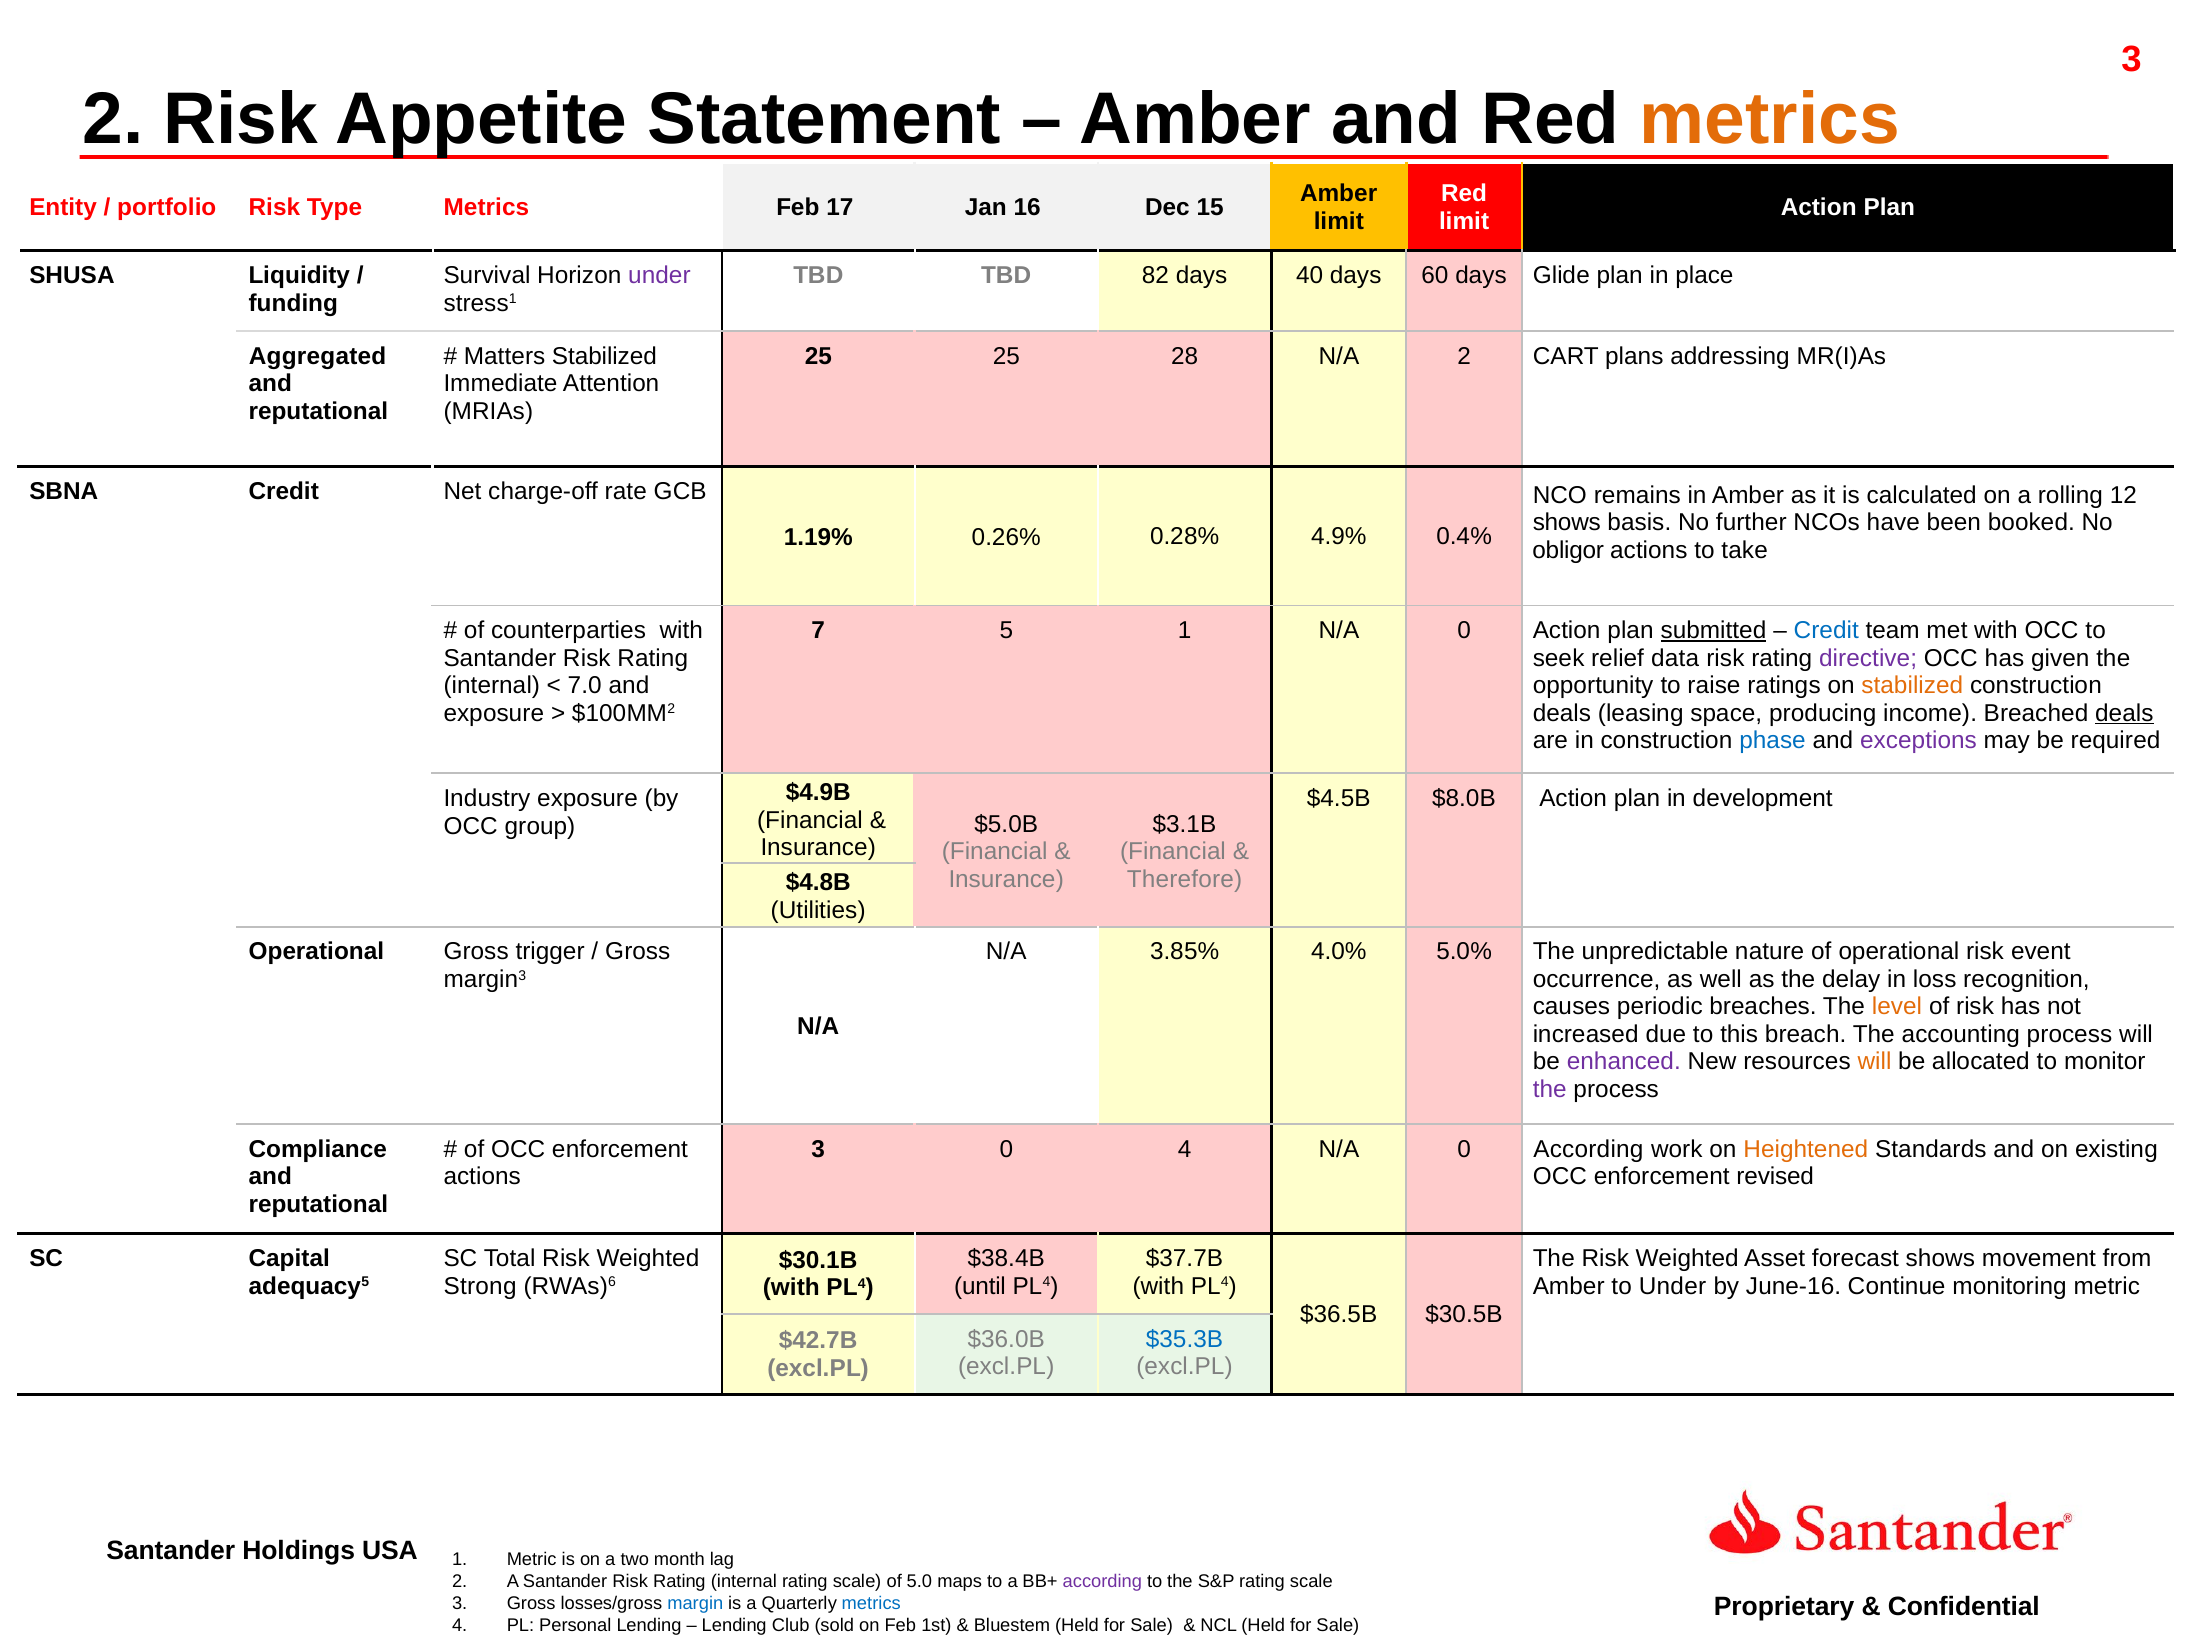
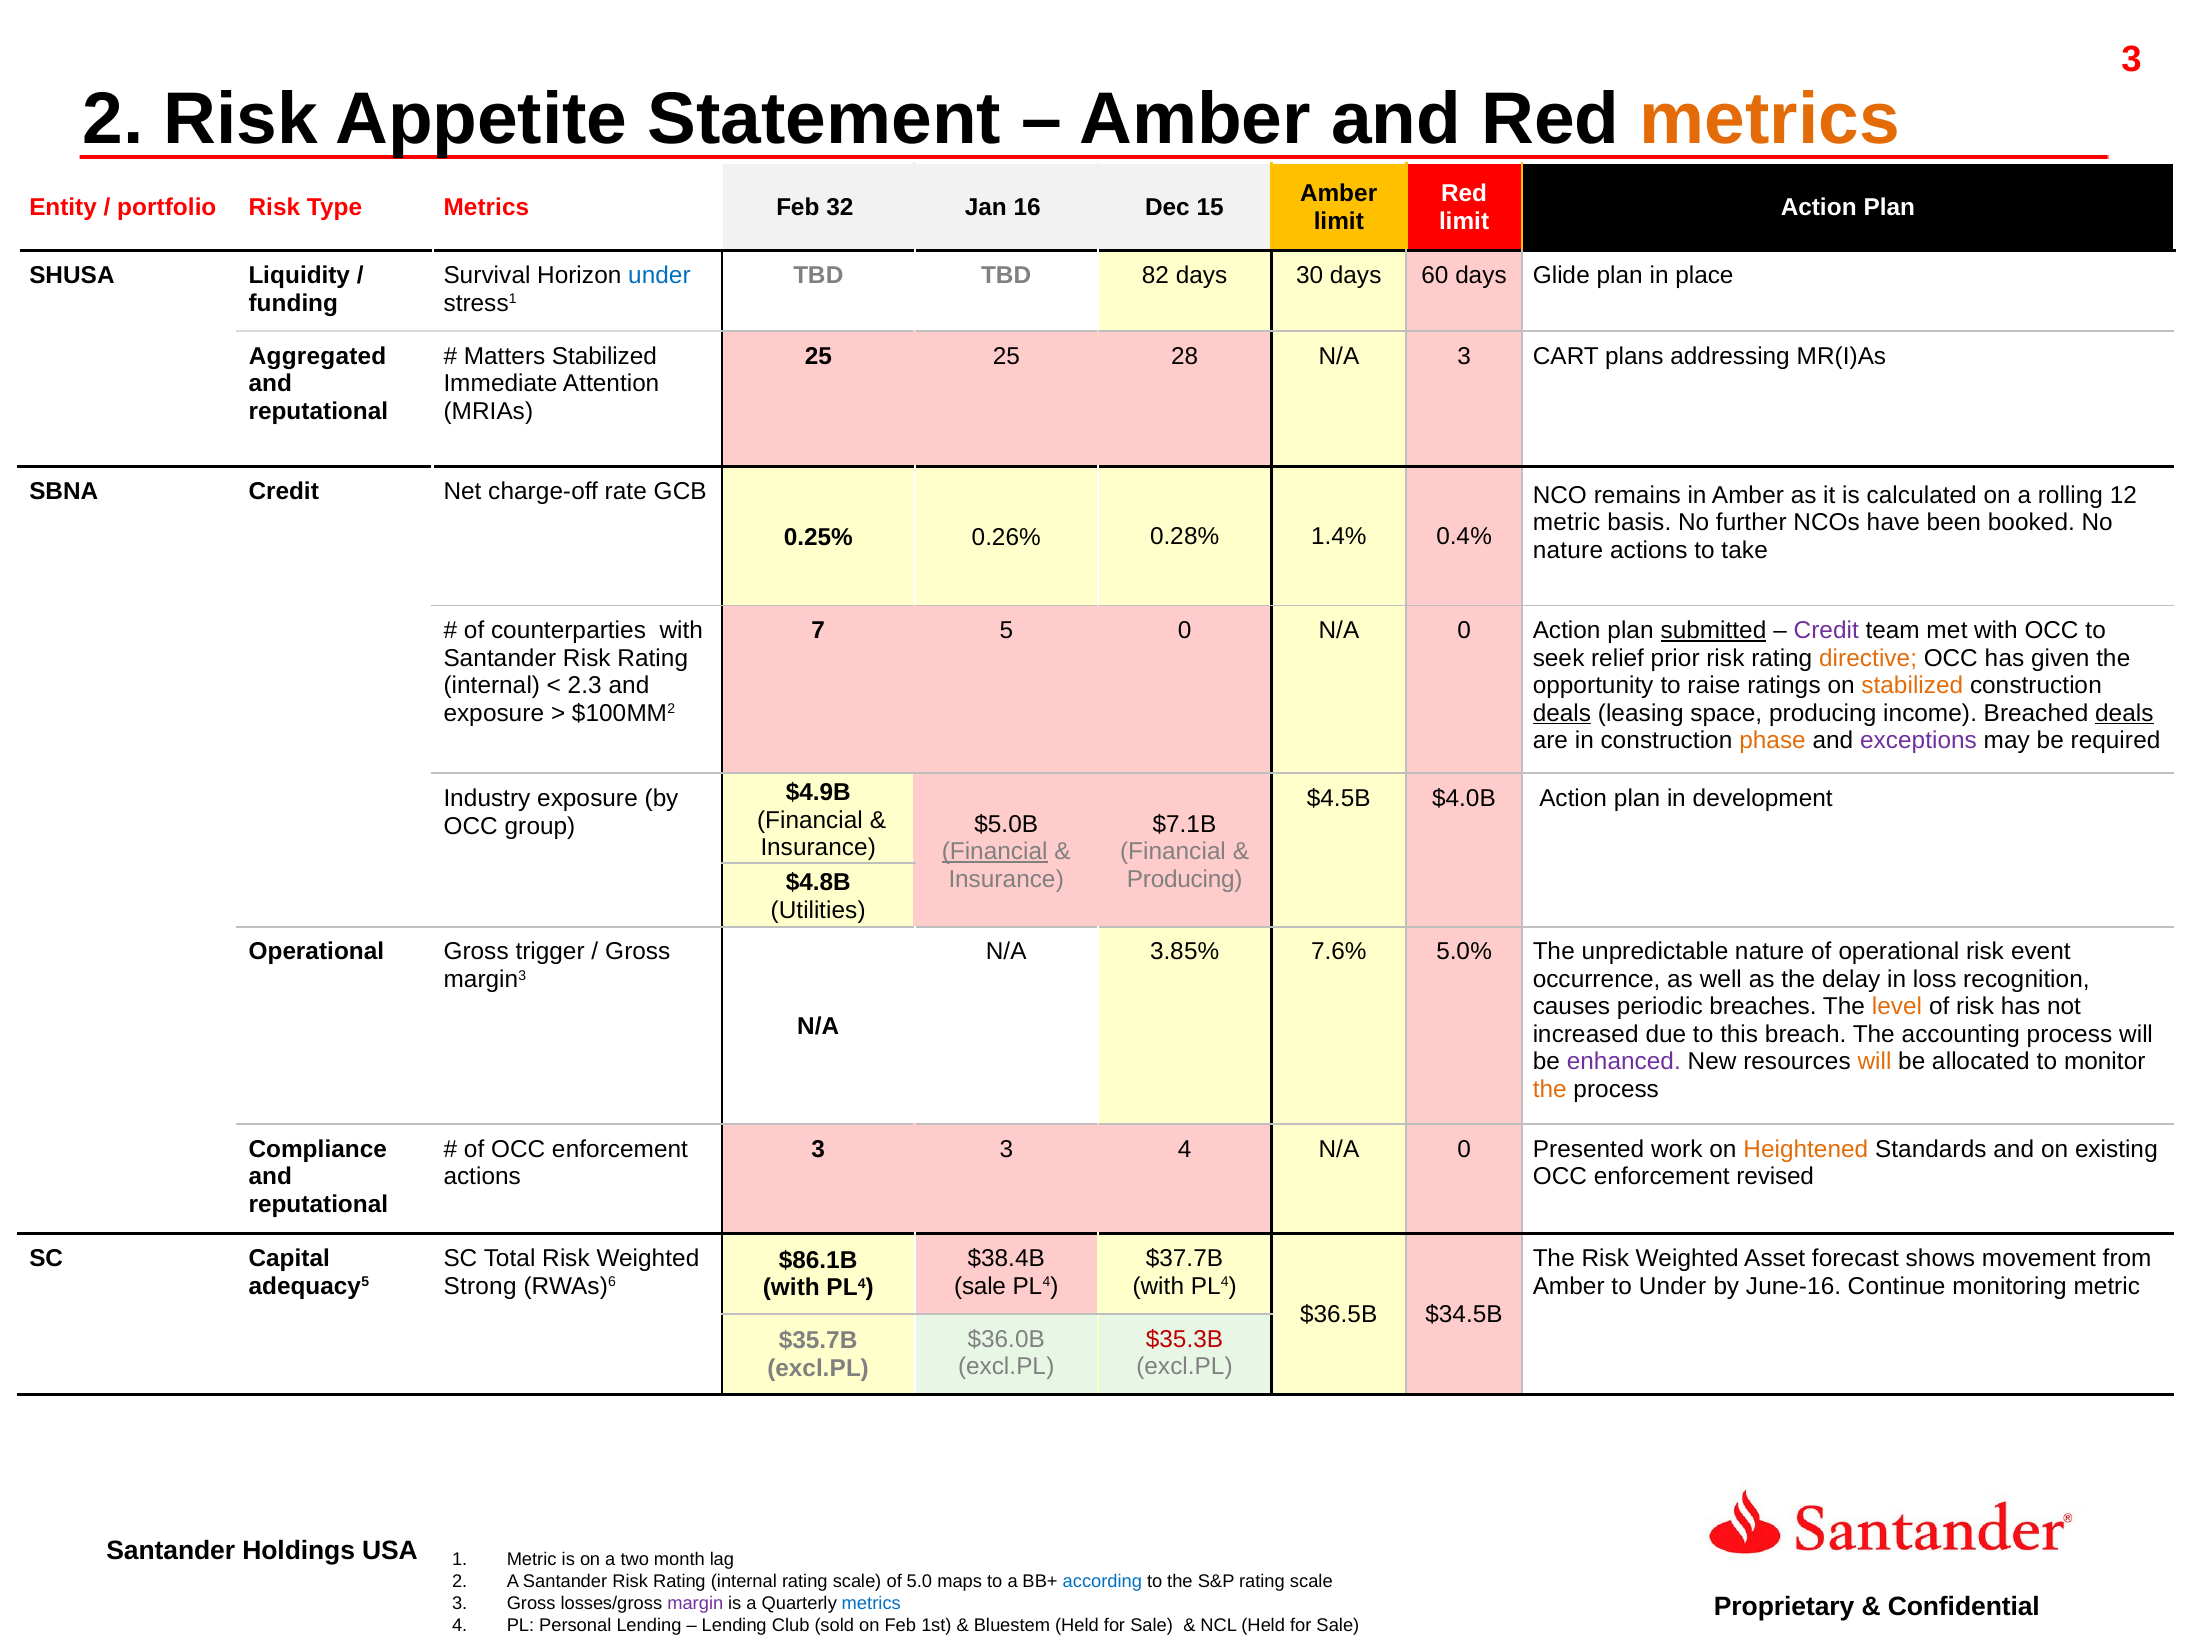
17: 17 -> 32
under at (659, 276) colour: purple -> blue
40: 40 -> 30
N/A 2: 2 -> 3
shows at (1567, 523): shows -> metric
1.19%: 1.19% -> 0.25%
4.9%: 4.9% -> 1.4%
obligor at (1568, 550): obligor -> nature
5 1: 1 -> 0
Credit at (1826, 631) colour: blue -> purple
data: data -> prior
directive colour: purple -> orange
7.0: 7.0 -> 2.3
deals at (1562, 713) underline: none -> present
phase colour: blue -> orange
$8.0B: $8.0B -> $4.0B
$3.1B: $3.1B -> $7.1B
Financial at (995, 852) underline: none -> present
Therefore at (1185, 879): Therefore -> Producing
4.0%: 4.0% -> 7.6%
the at (1550, 1089) colour: purple -> orange
3 0: 0 -> 3
0 According: According -> Presented
$30.1B: $30.1B -> $86.1B
until at (980, 1286): until -> sale
$30.5B: $30.5B -> $34.5B
$35.3B colour: blue -> red
$42.7B: $42.7B -> $35.7B
according at (1102, 1581) colour: purple -> blue
margin colour: blue -> purple
